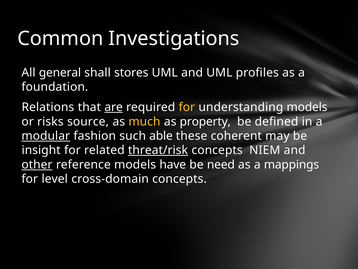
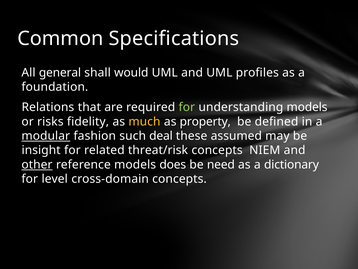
Investigations: Investigations -> Specifications
stores: stores -> would
are underline: present -> none
for at (187, 107) colour: yellow -> light green
source: source -> fidelity
able: able -> deal
coherent: coherent -> assumed
threat/risk underline: present -> none
have: have -> does
mappings: mappings -> dictionary
